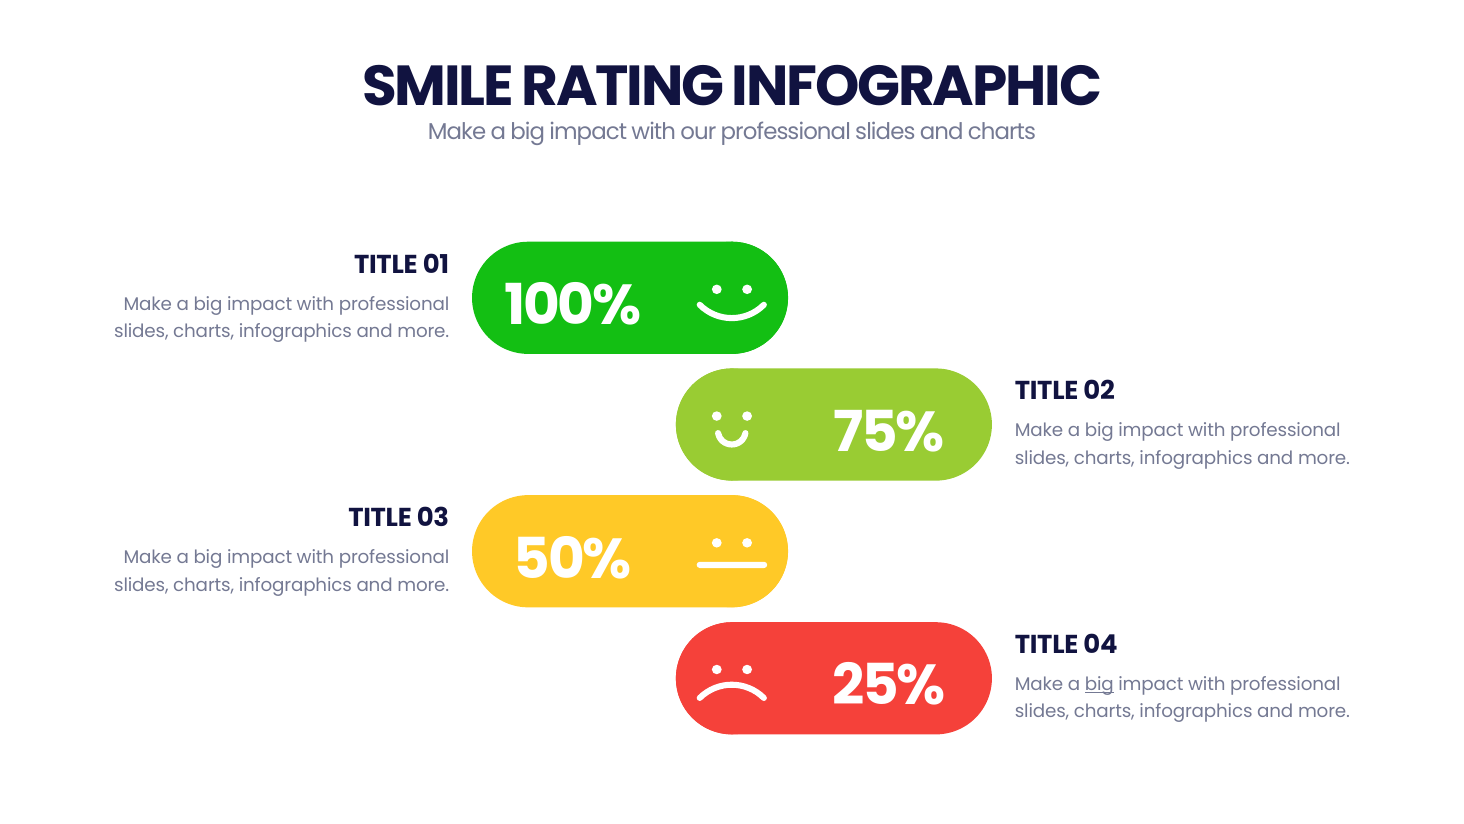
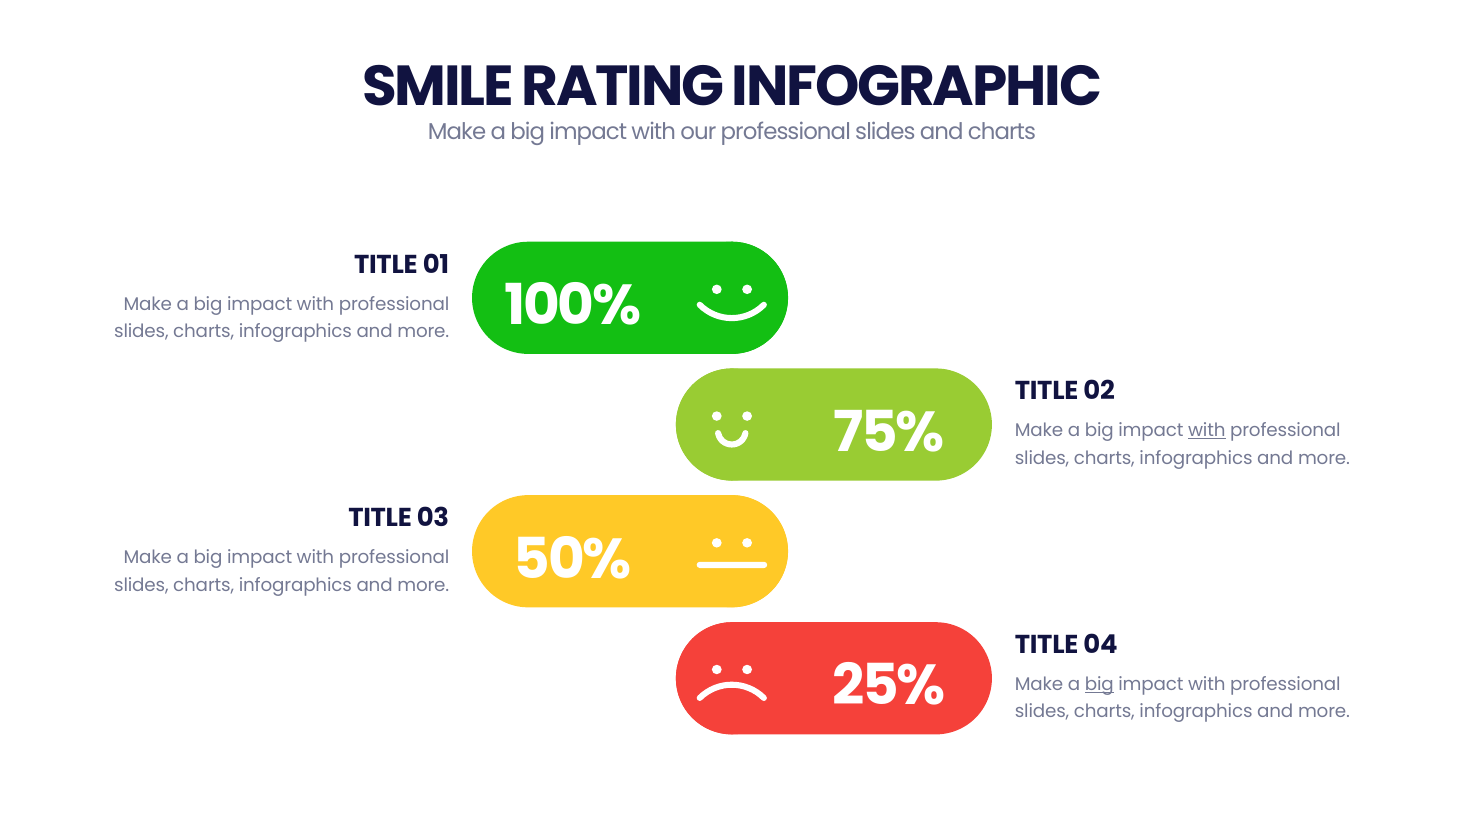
with at (1207, 430) underline: none -> present
